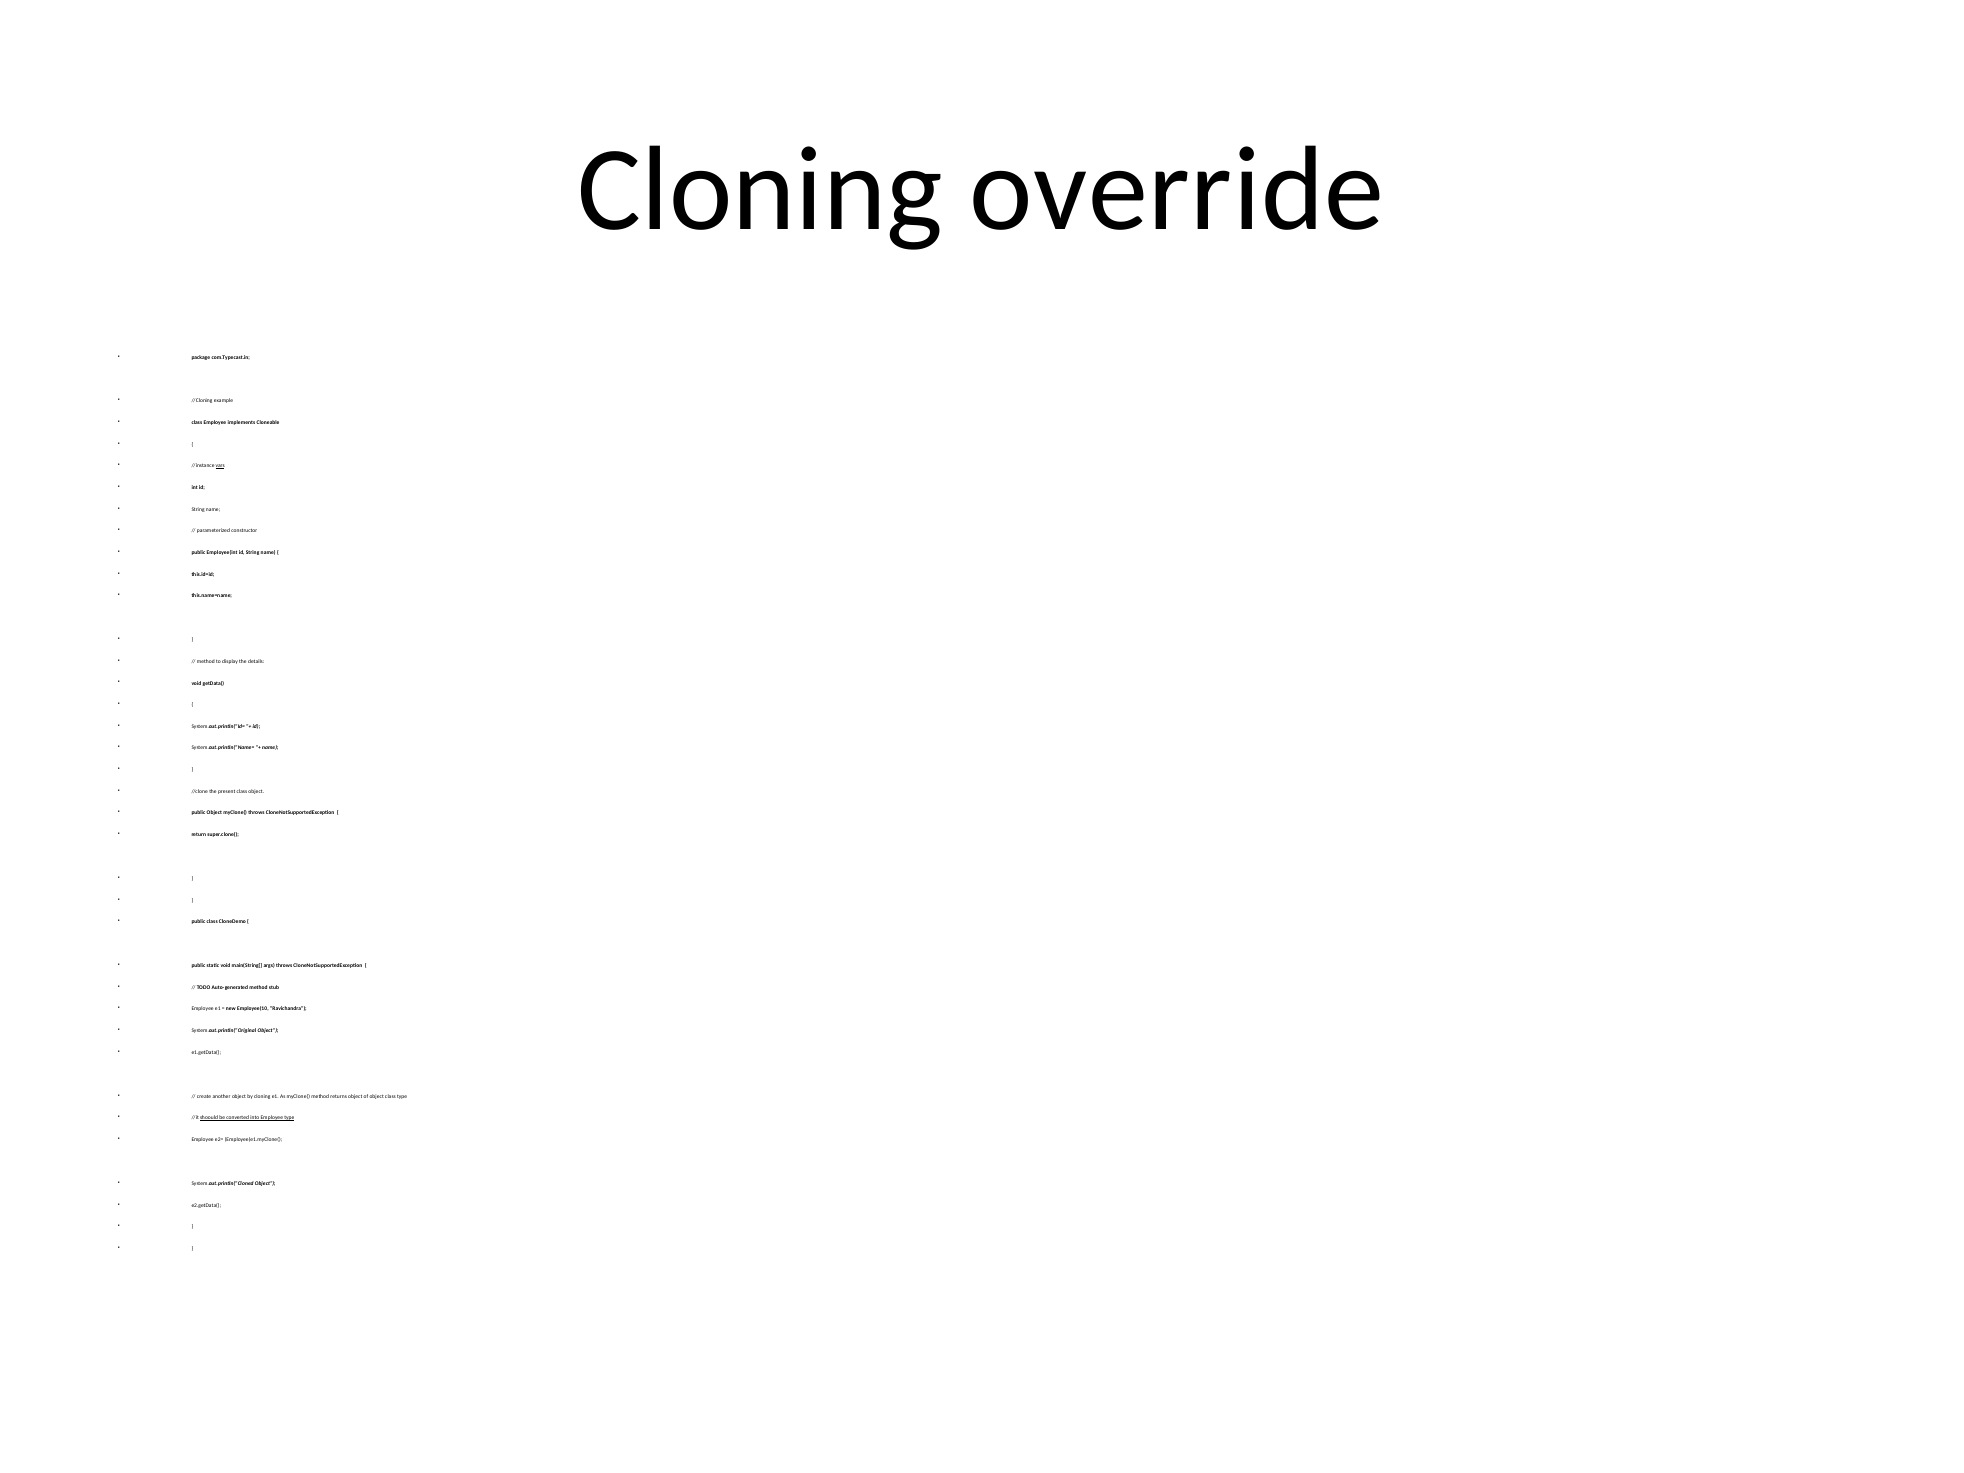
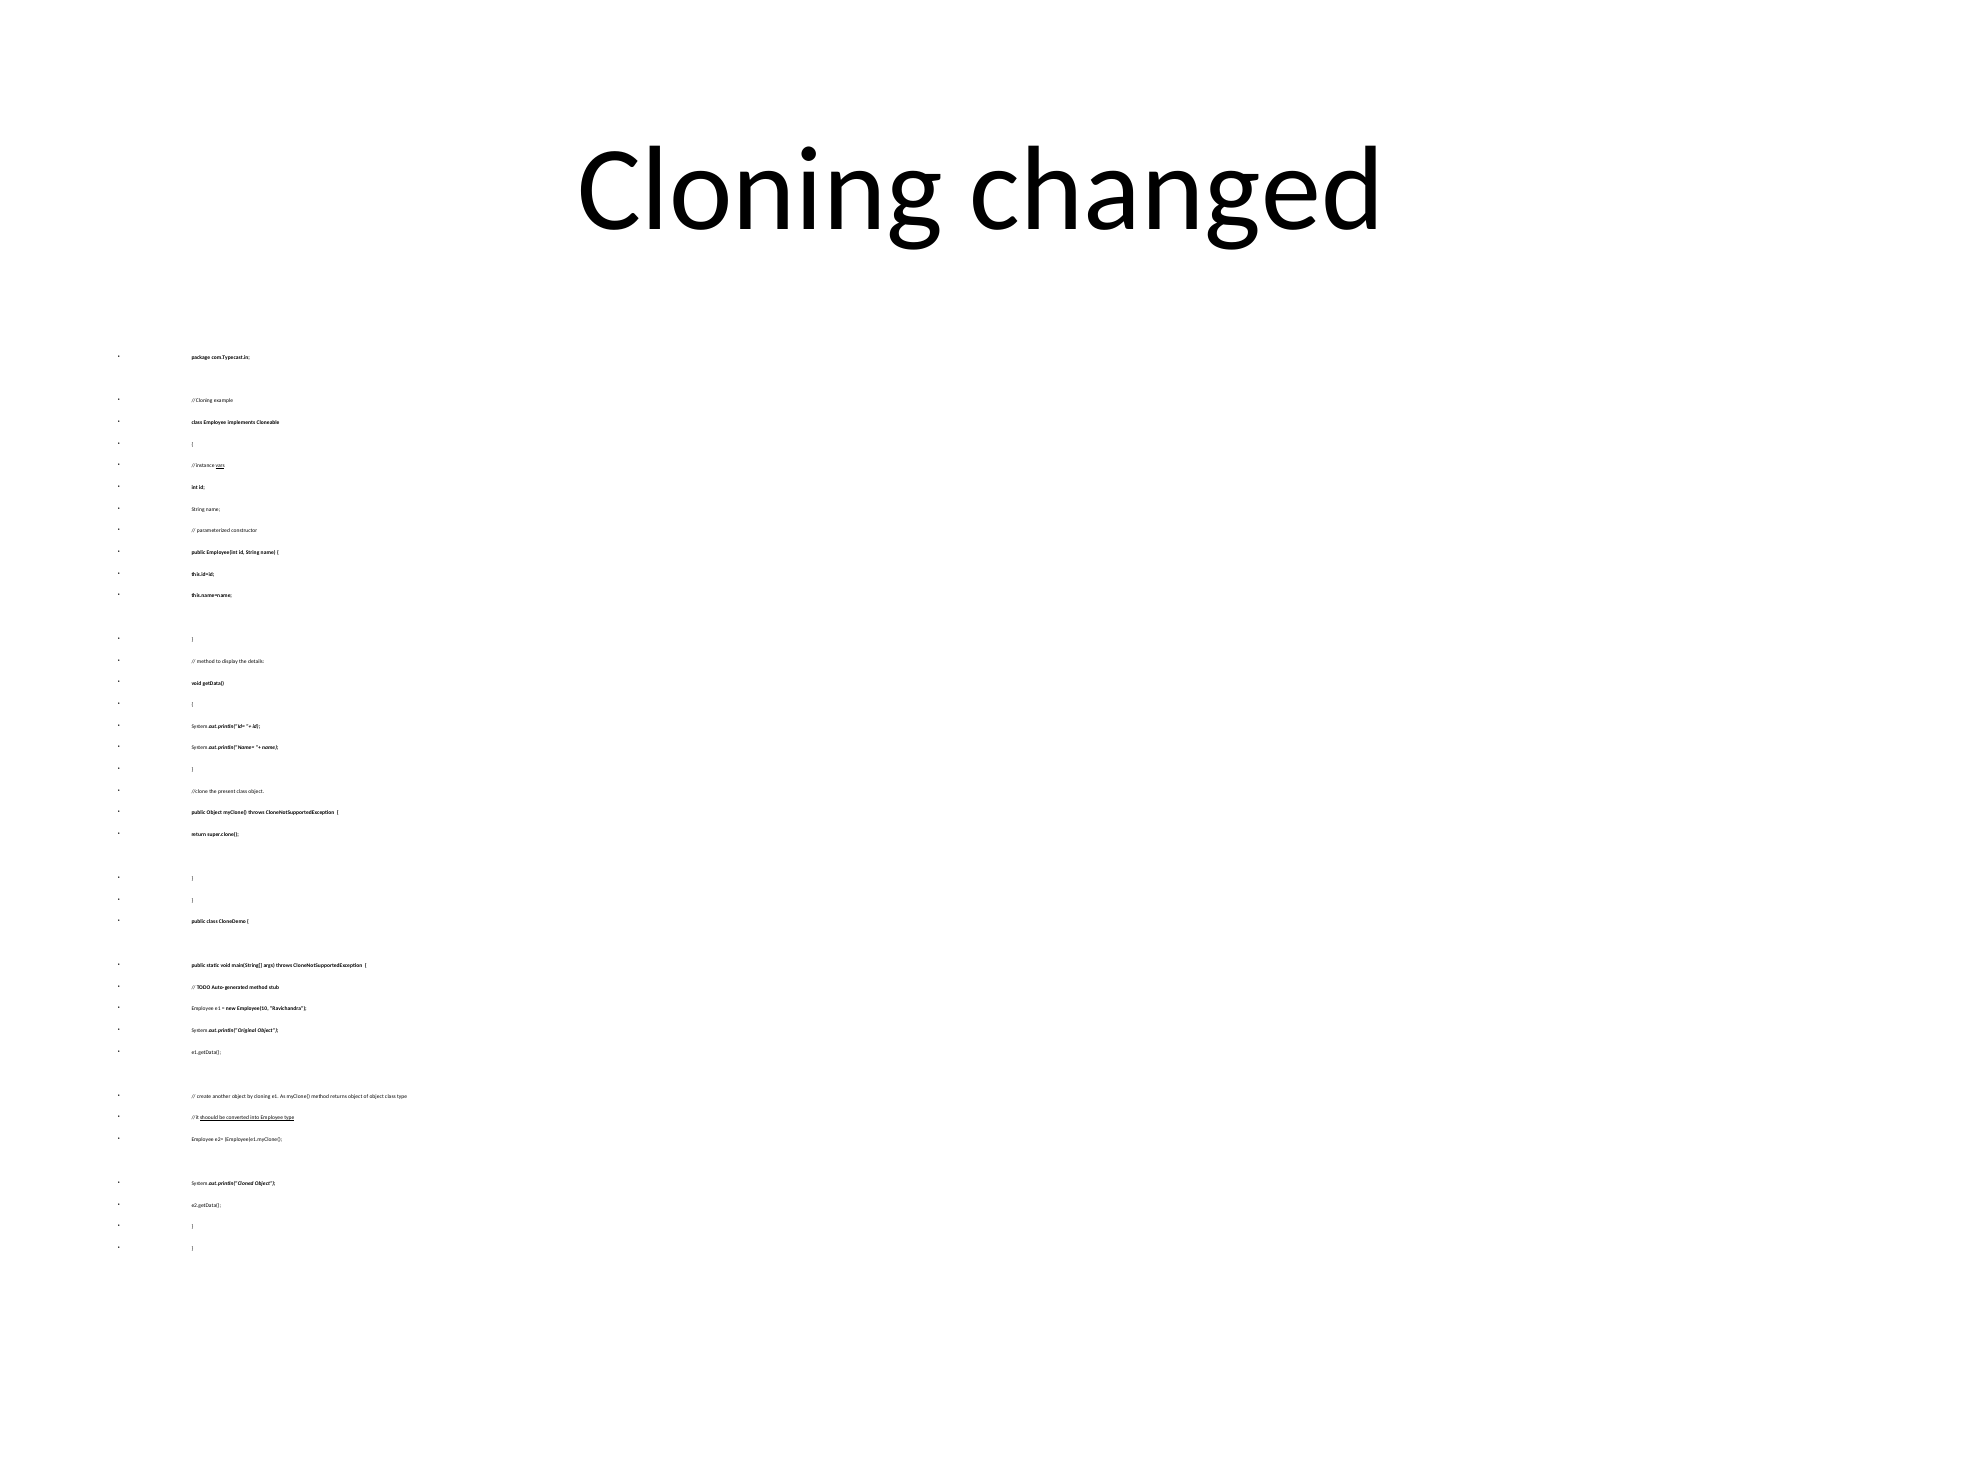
override: override -> changed
